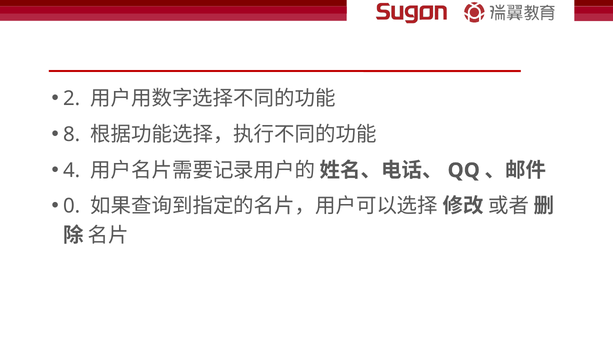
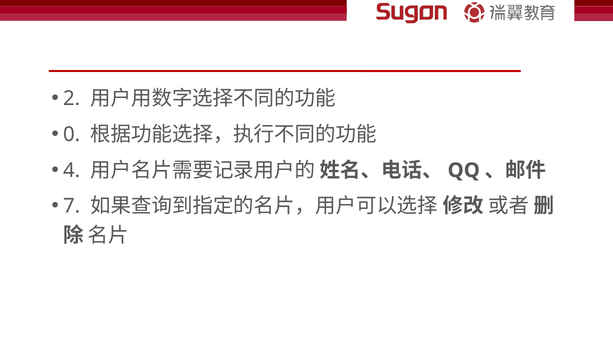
8: 8 -> 0
0: 0 -> 7
